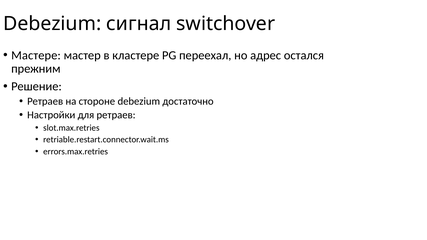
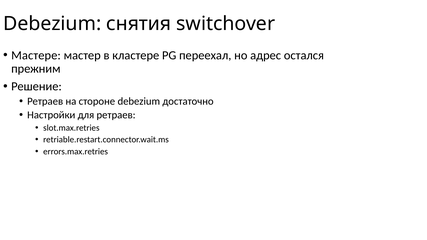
сигнал: сигнал -> снятия
